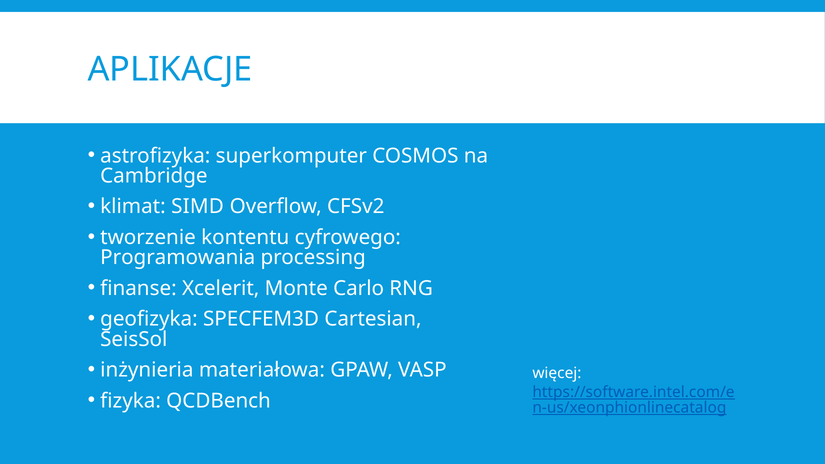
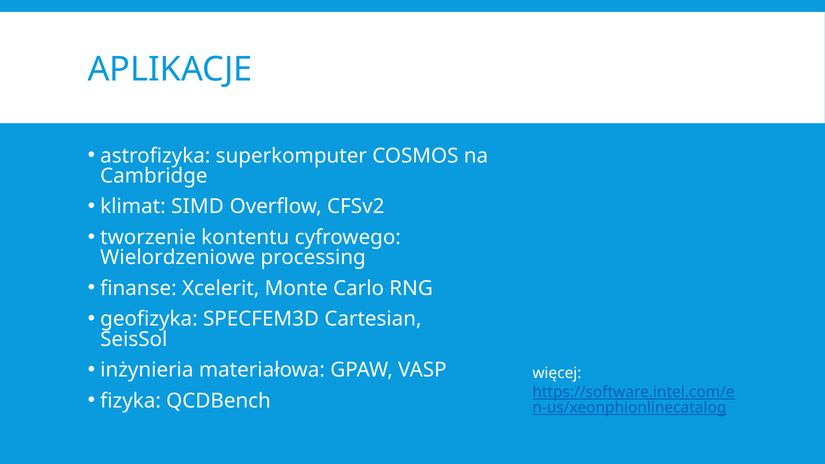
Programowania: Programowania -> Wielordzeniowe
